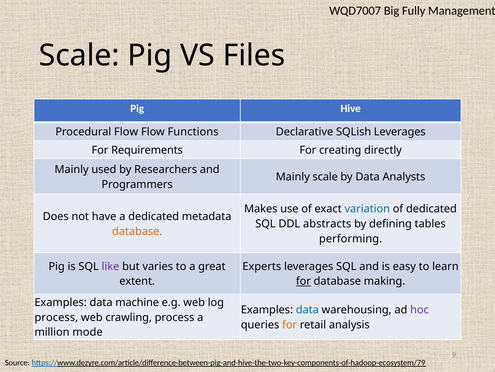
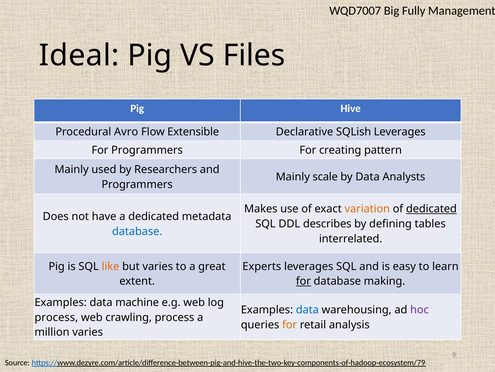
Scale at (79, 55): Scale -> Ideal
Procedural Flow: Flow -> Avro
Functions: Functions -> Extensible
For Requirements: Requirements -> Programmers
directly: directly -> pattern
variation colour: blue -> orange
dedicated at (431, 209) underline: none -> present
abstracts: abstracts -> describes
database at (137, 231) colour: orange -> blue
performing: performing -> interrelated
like colour: purple -> orange
million mode: mode -> varies
